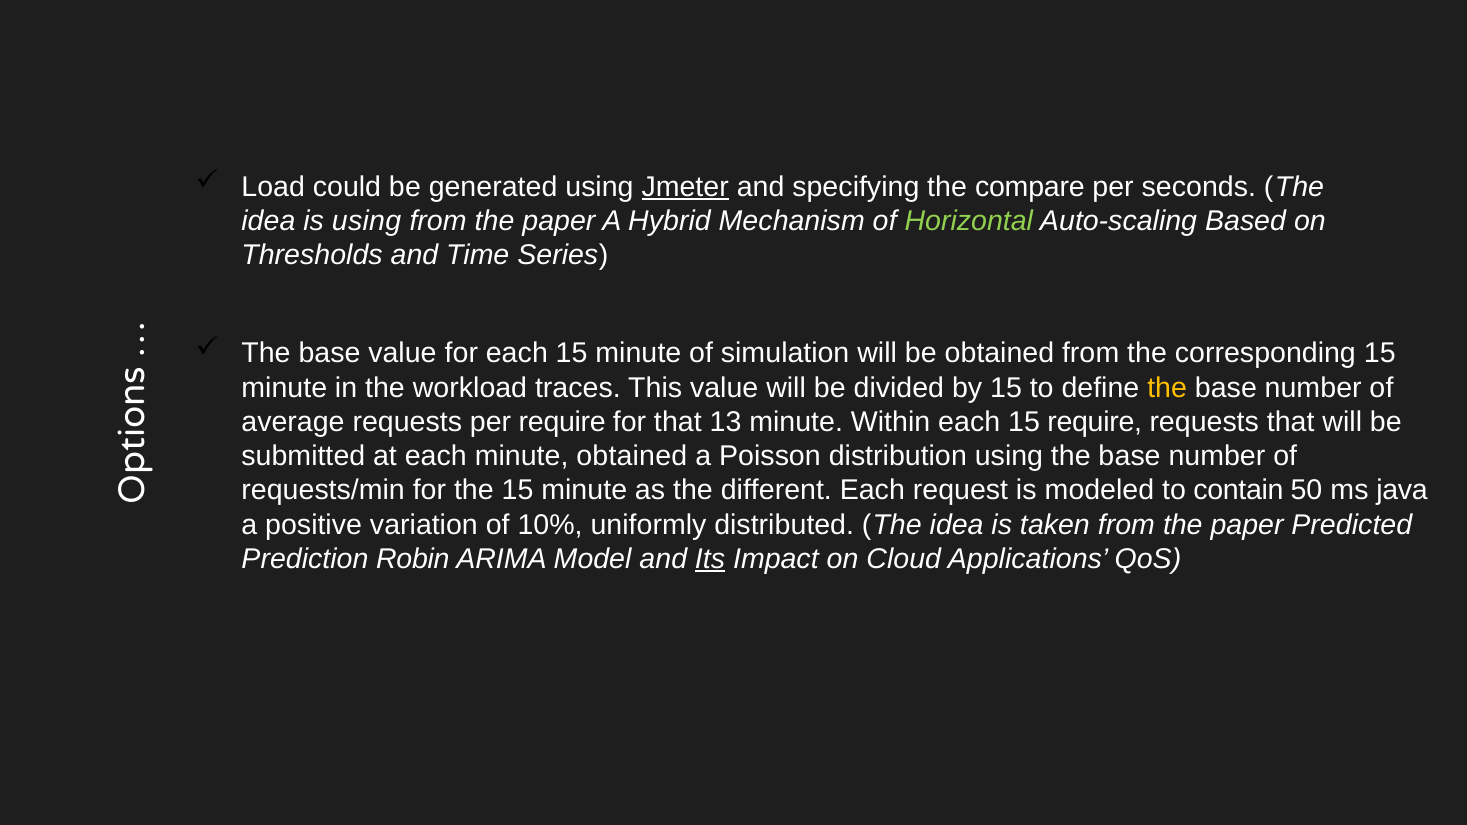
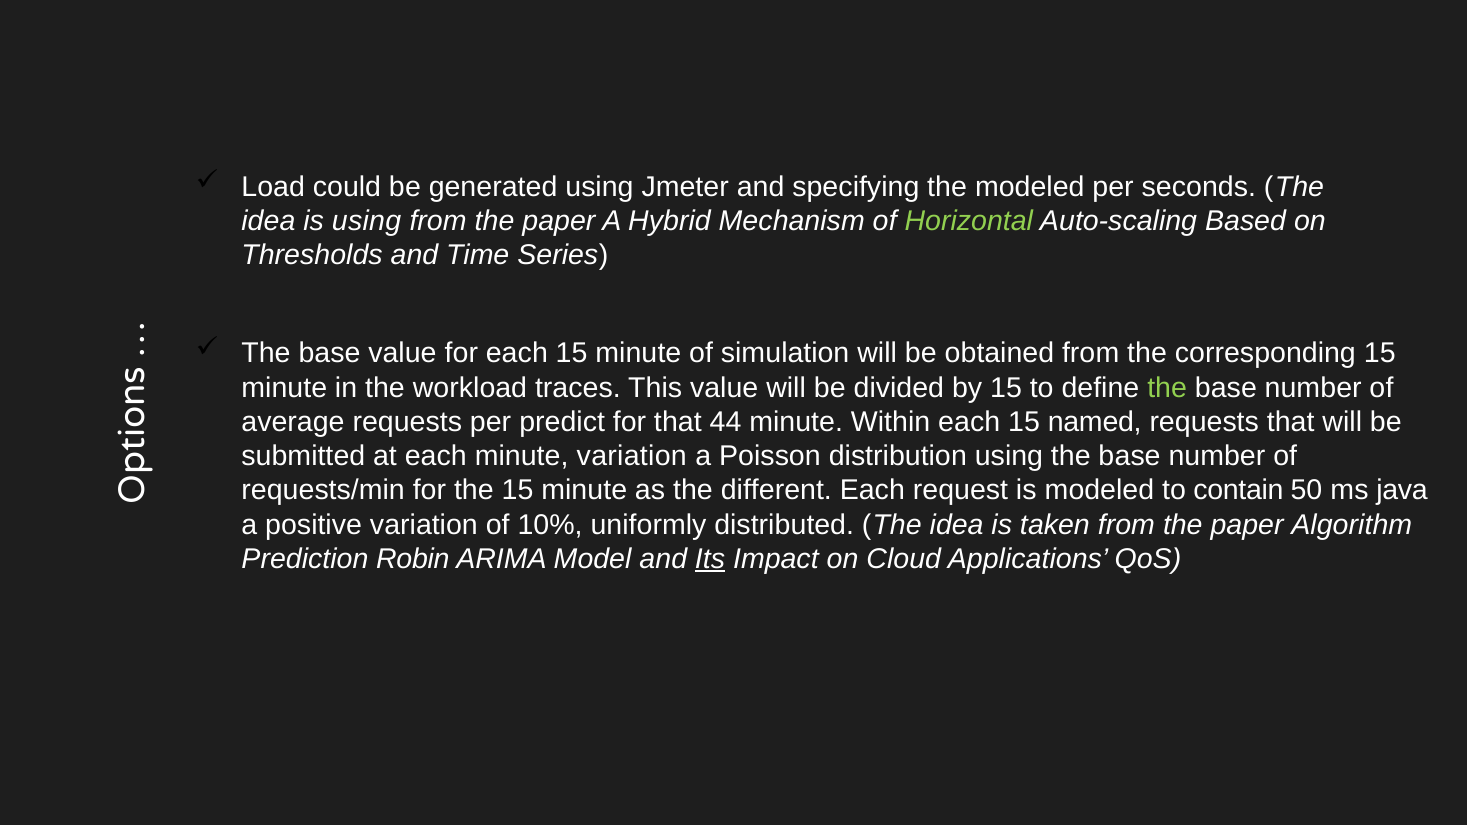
Jmeter underline: present -> none
the compare: compare -> modeled
the at (1167, 388) colour: yellow -> light green
per require: require -> predict
13: 13 -> 44
15 require: require -> named
minute obtained: obtained -> variation
Predicted: Predicted -> Algorithm
